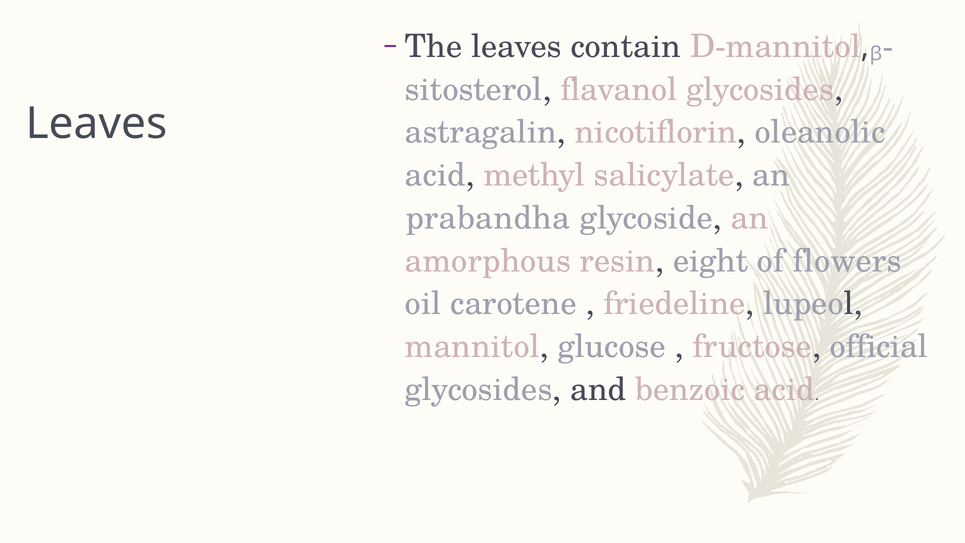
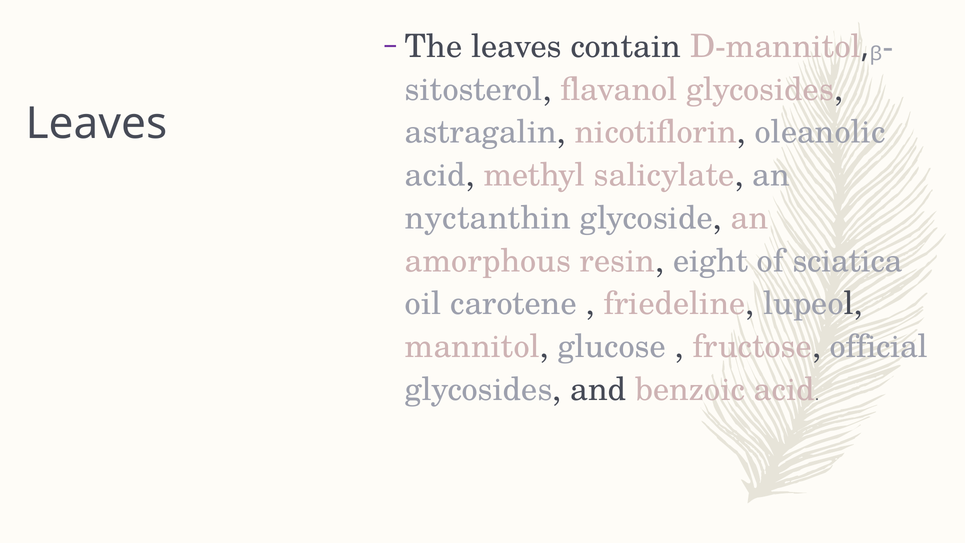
prabandha: prabandha -> nyctanthin
flowers: flowers -> sciatica
